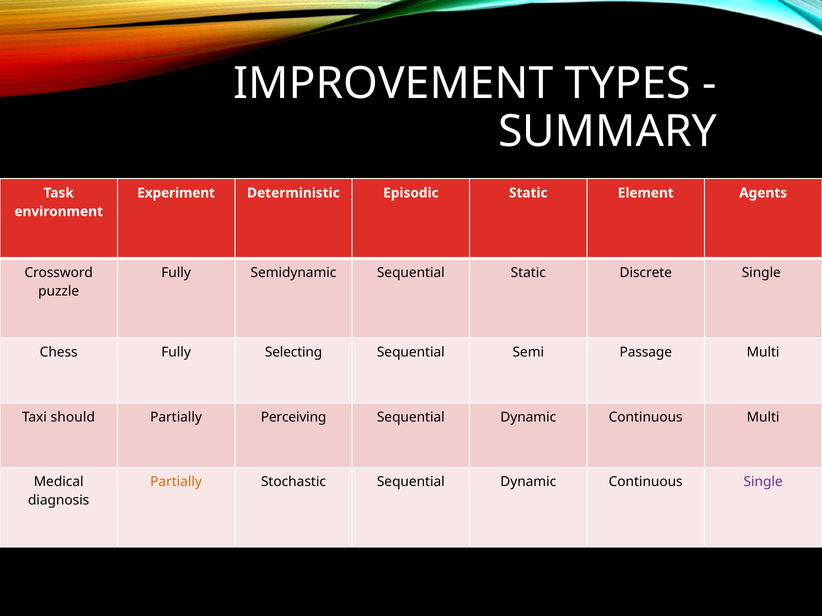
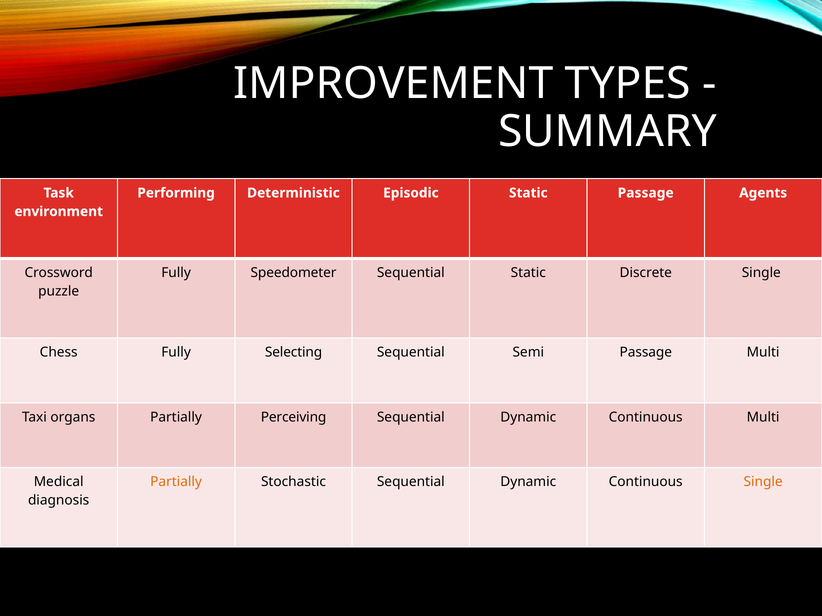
Experiment: Experiment -> Performing
Static Element: Element -> Passage
Semidynamic: Semidynamic -> Speedometer
should: should -> organs
Single at (763, 482) colour: purple -> orange
